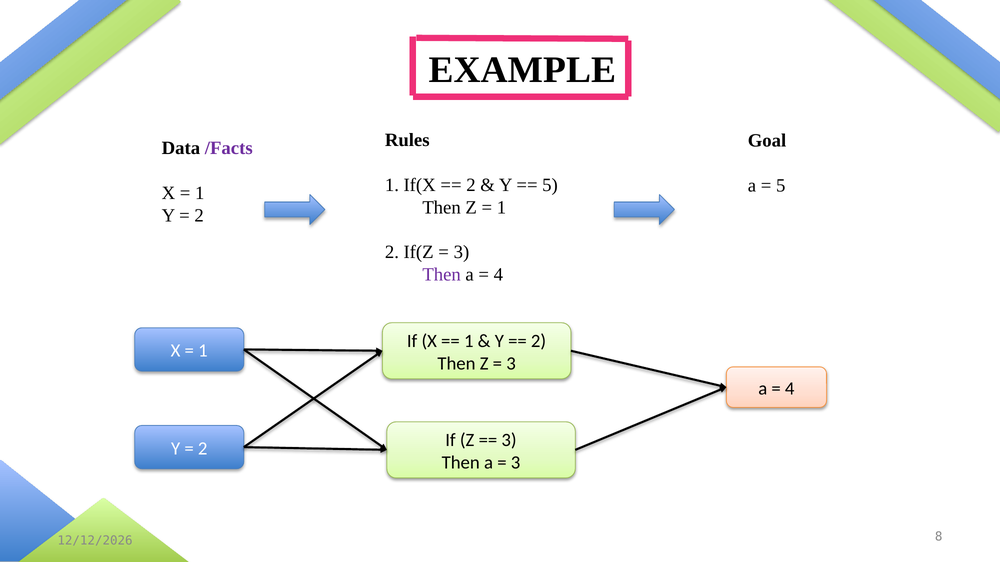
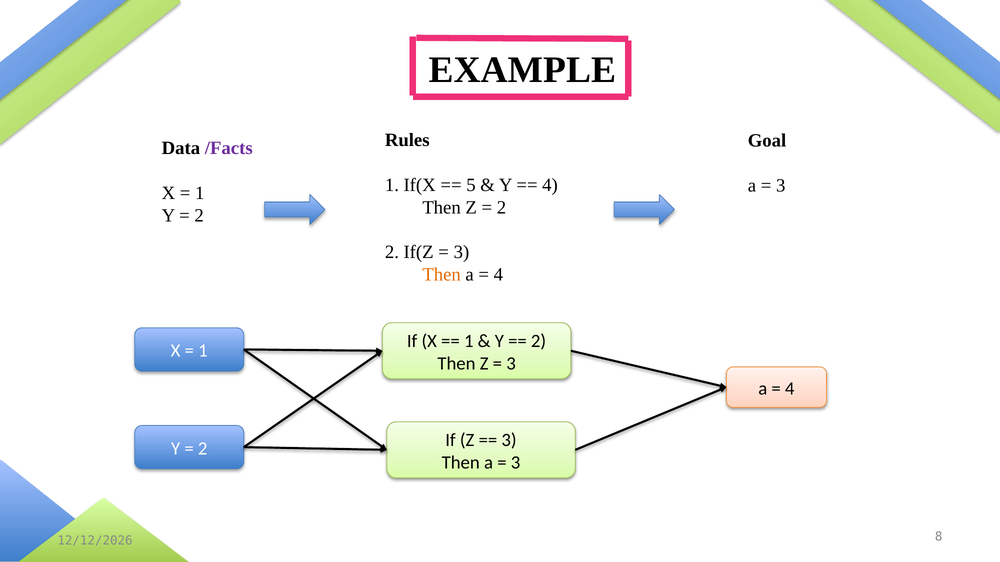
2 at (471, 185): 2 -> 5
5 at (550, 185): 5 -> 4
5 at (781, 186): 5 -> 3
1 at (501, 208): 1 -> 2
Then at (442, 275) colour: purple -> orange
